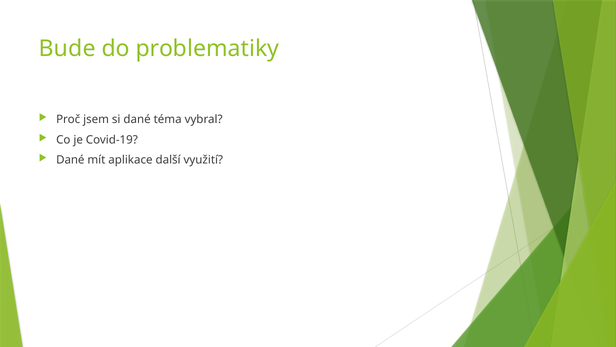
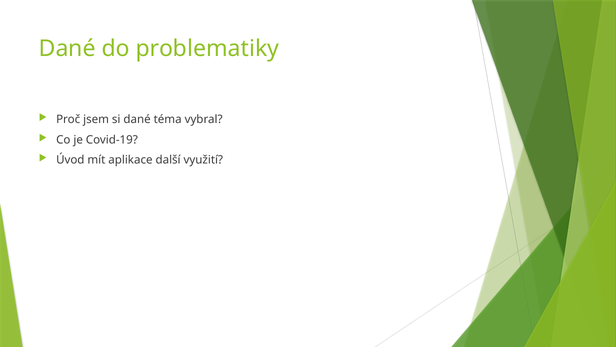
Bude at (67, 49): Bude -> Dané
Dané at (70, 160): Dané -> Úvod
